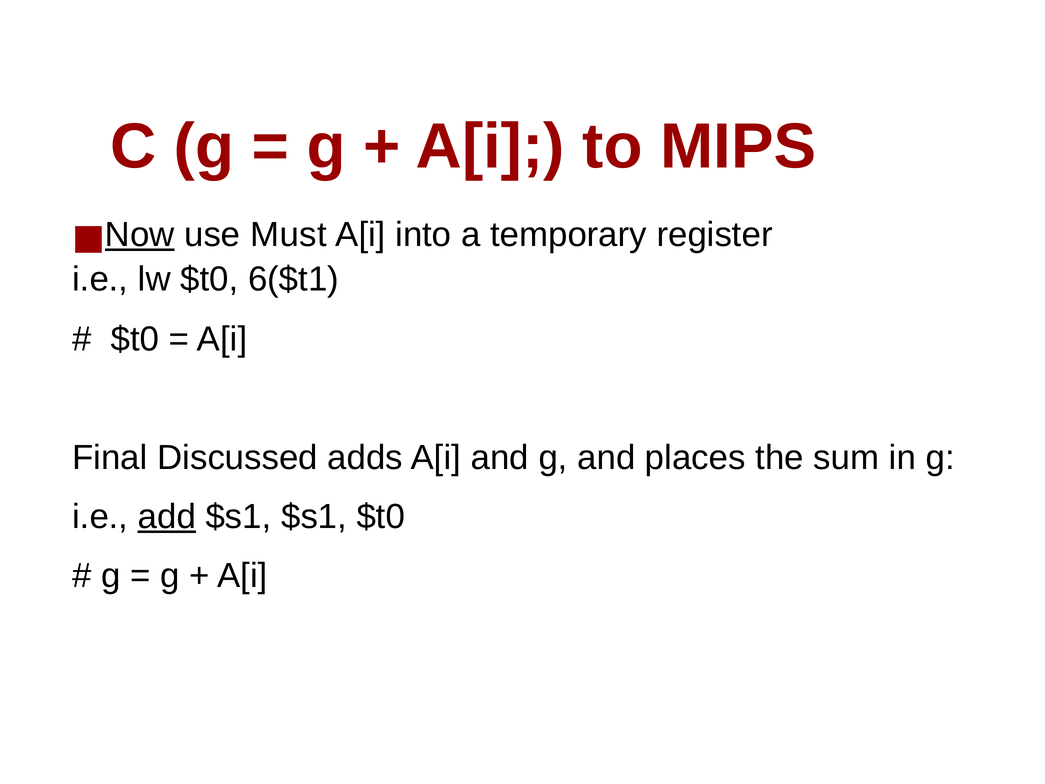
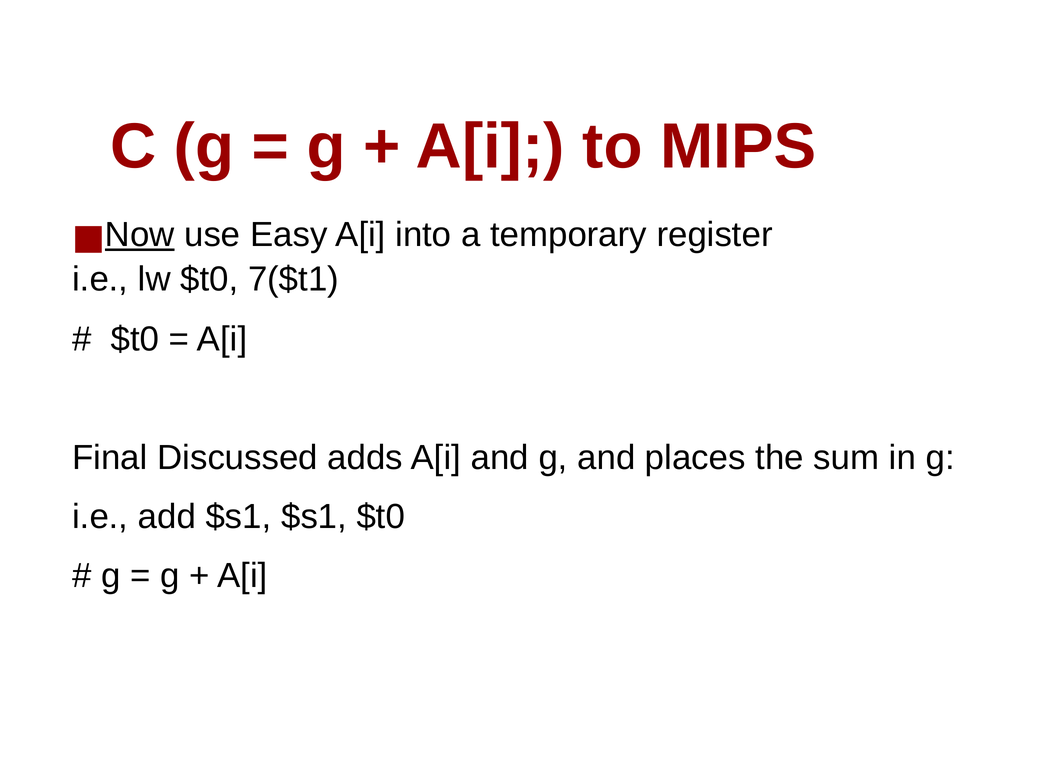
Must: Must -> Easy
6($t1: 6($t1 -> 7($t1
add underline: present -> none
